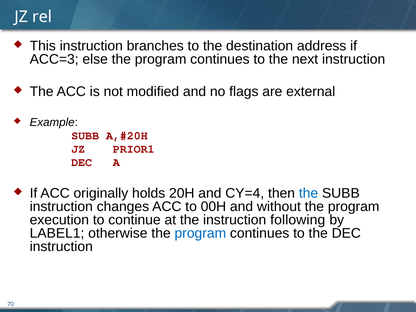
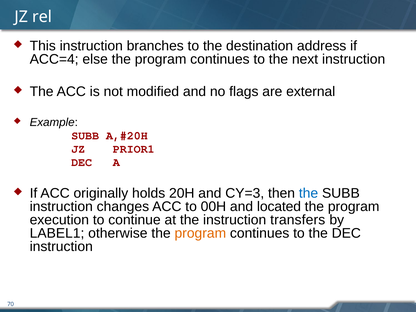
ACC=3: ACC=3 -> ACC=4
CY=4: CY=4 -> CY=3
without: without -> located
following: following -> transfers
program at (200, 233) colour: blue -> orange
